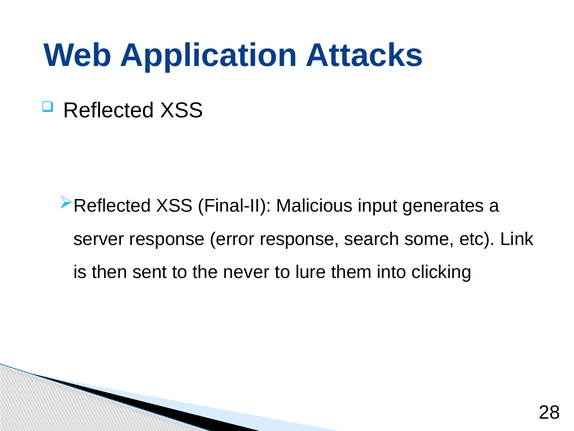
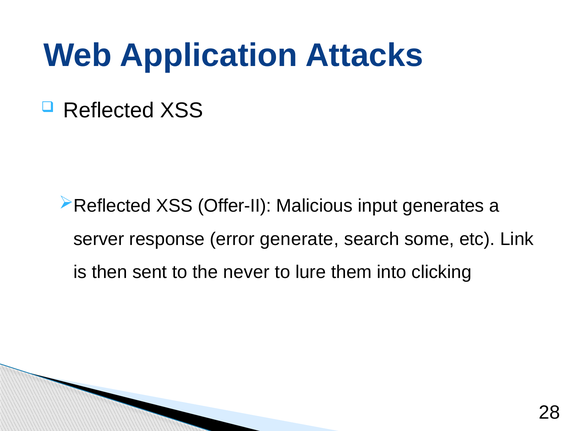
Final-II: Final-II -> Offer-II
error response: response -> generate
